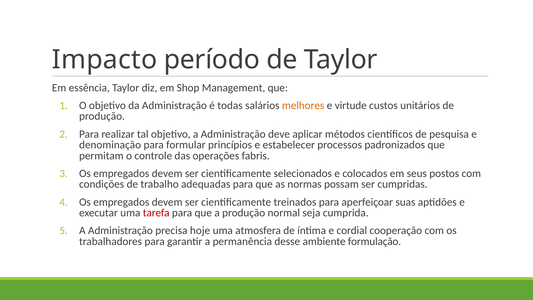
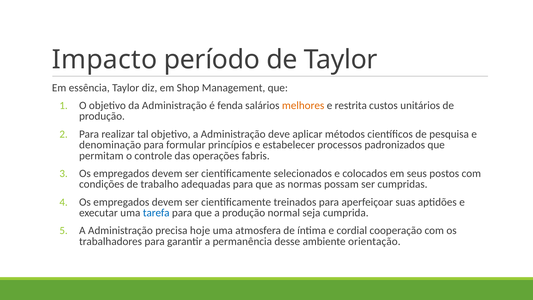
todas: todas -> fenda
virtude: virtude -> restrita
tarefa colour: red -> blue
formulação: formulação -> orientação
